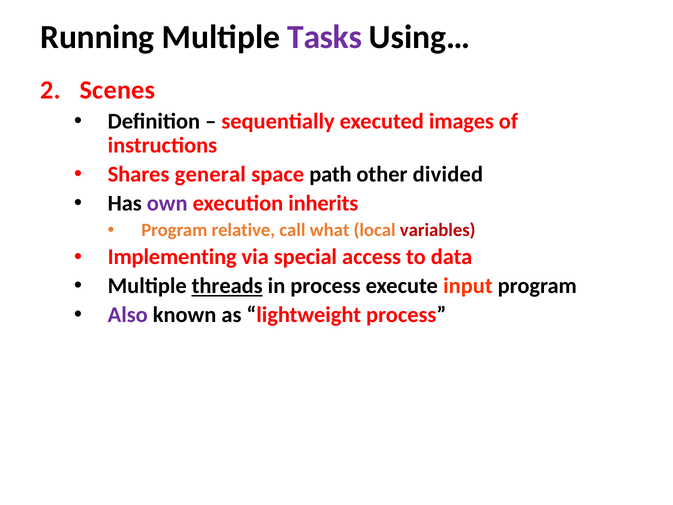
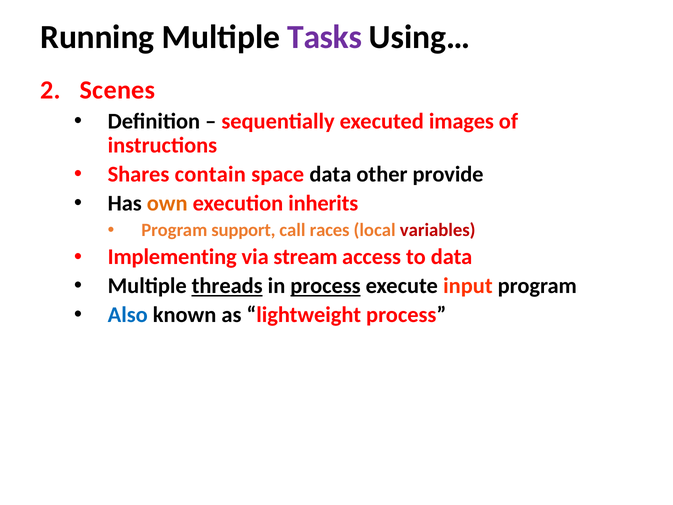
general: general -> contain
space path: path -> data
divided: divided -> provide
own colour: purple -> orange
relative: relative -> support
what: what -> races
special: special -> stream
process at (325, 286) underline: none -> present
Also colour: purple -> blue
